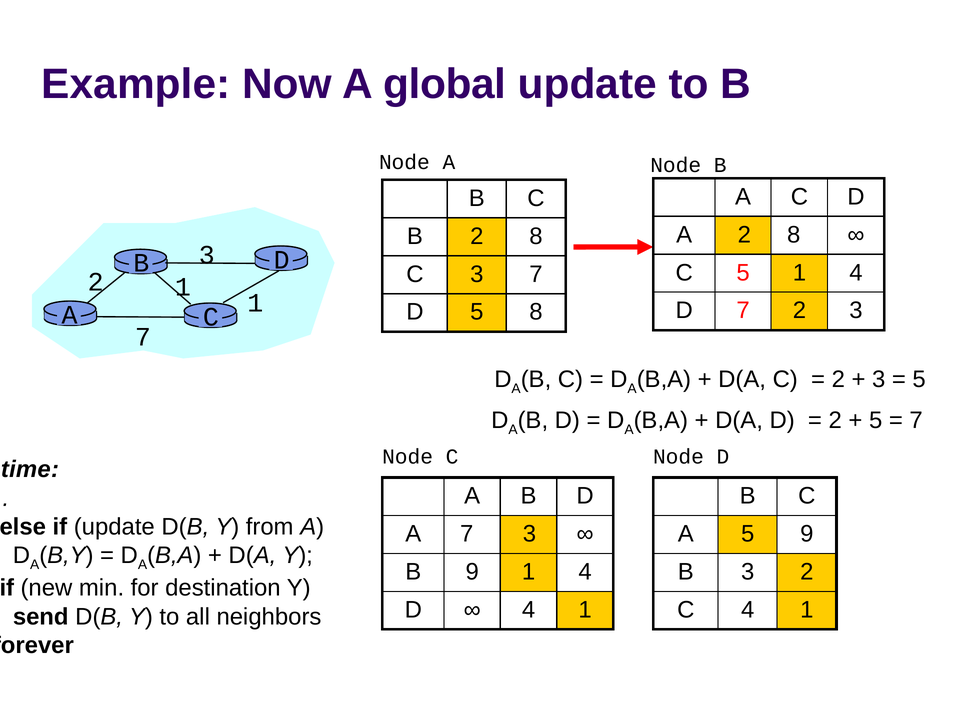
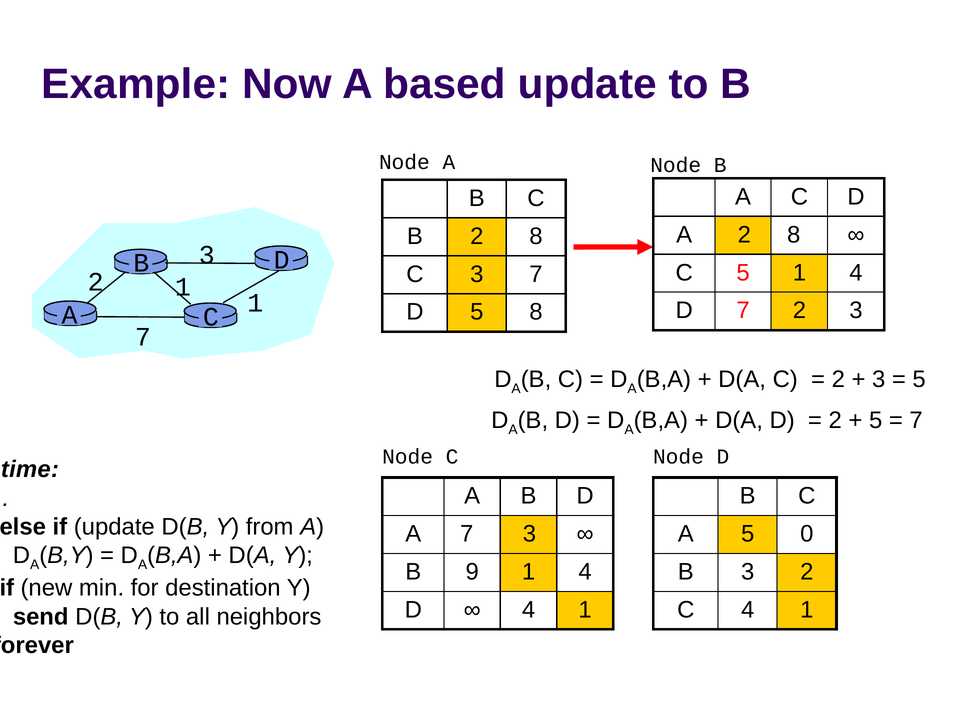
global: global -> based
5 9: 9 -> 0
